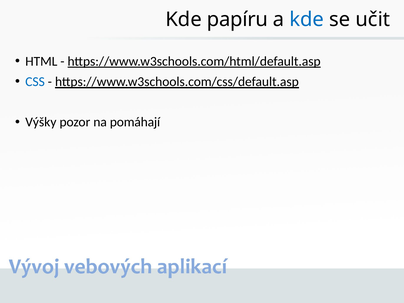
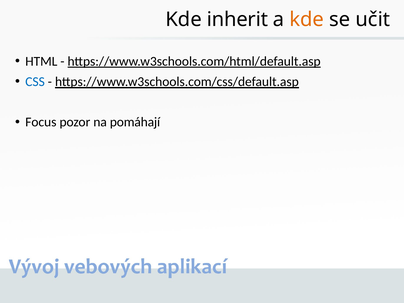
papíru: papíru -> inherit
kde at (307, 19) colour: blue -> orange
Výšky: Výšky -> Focus
